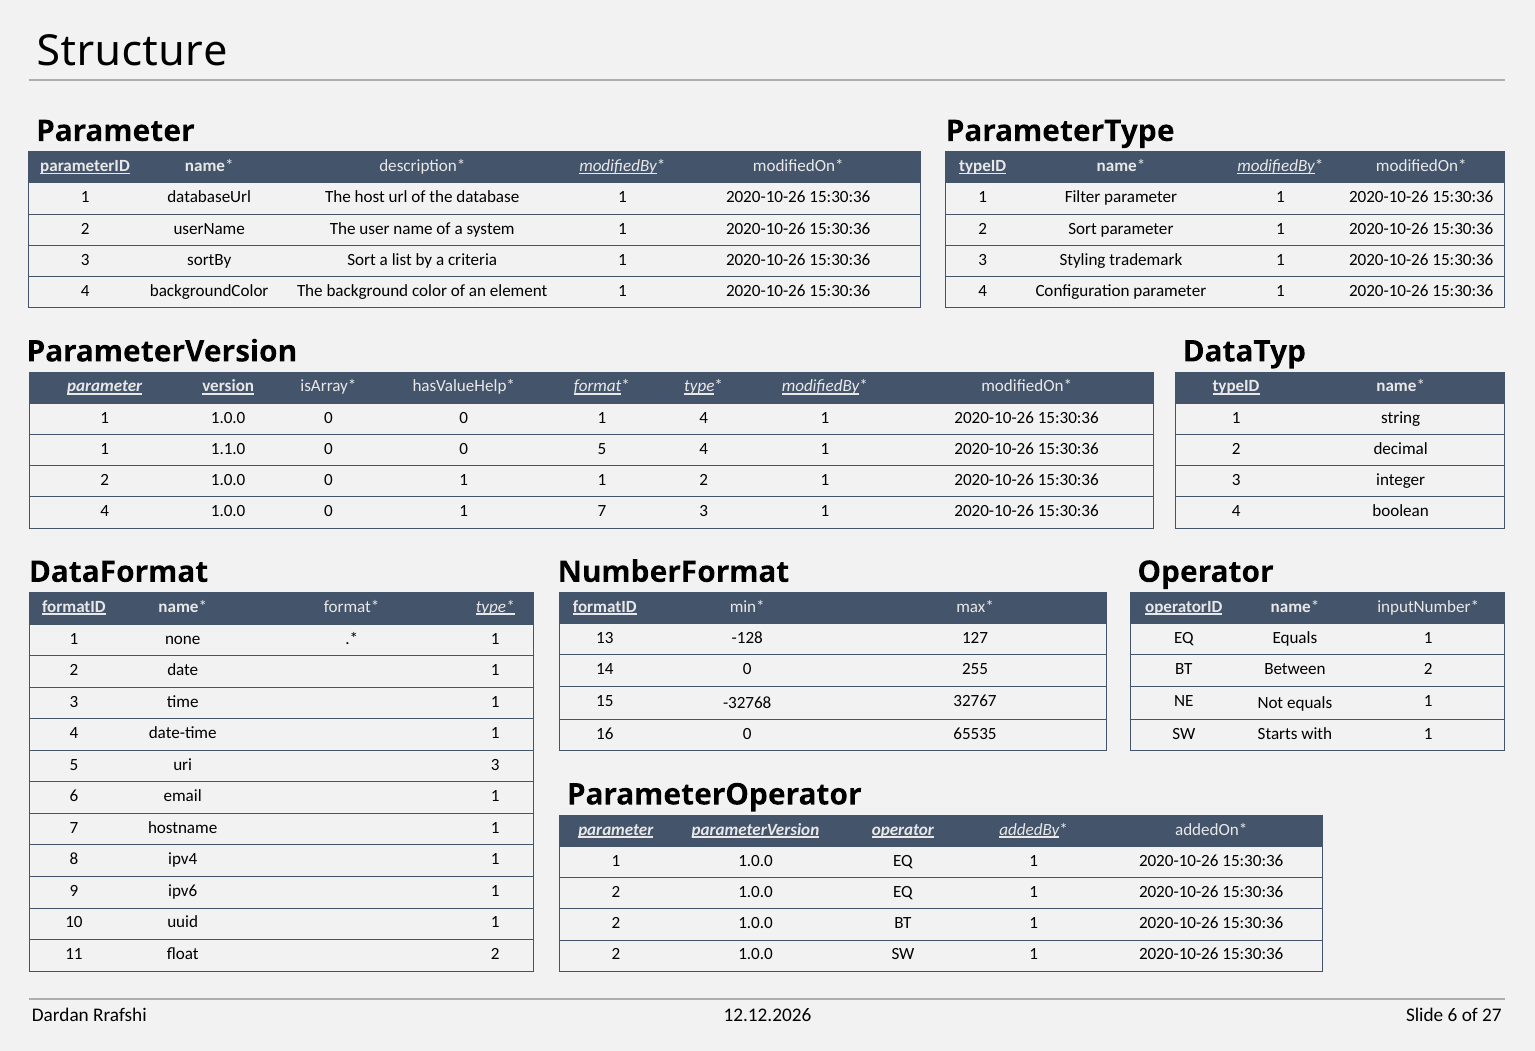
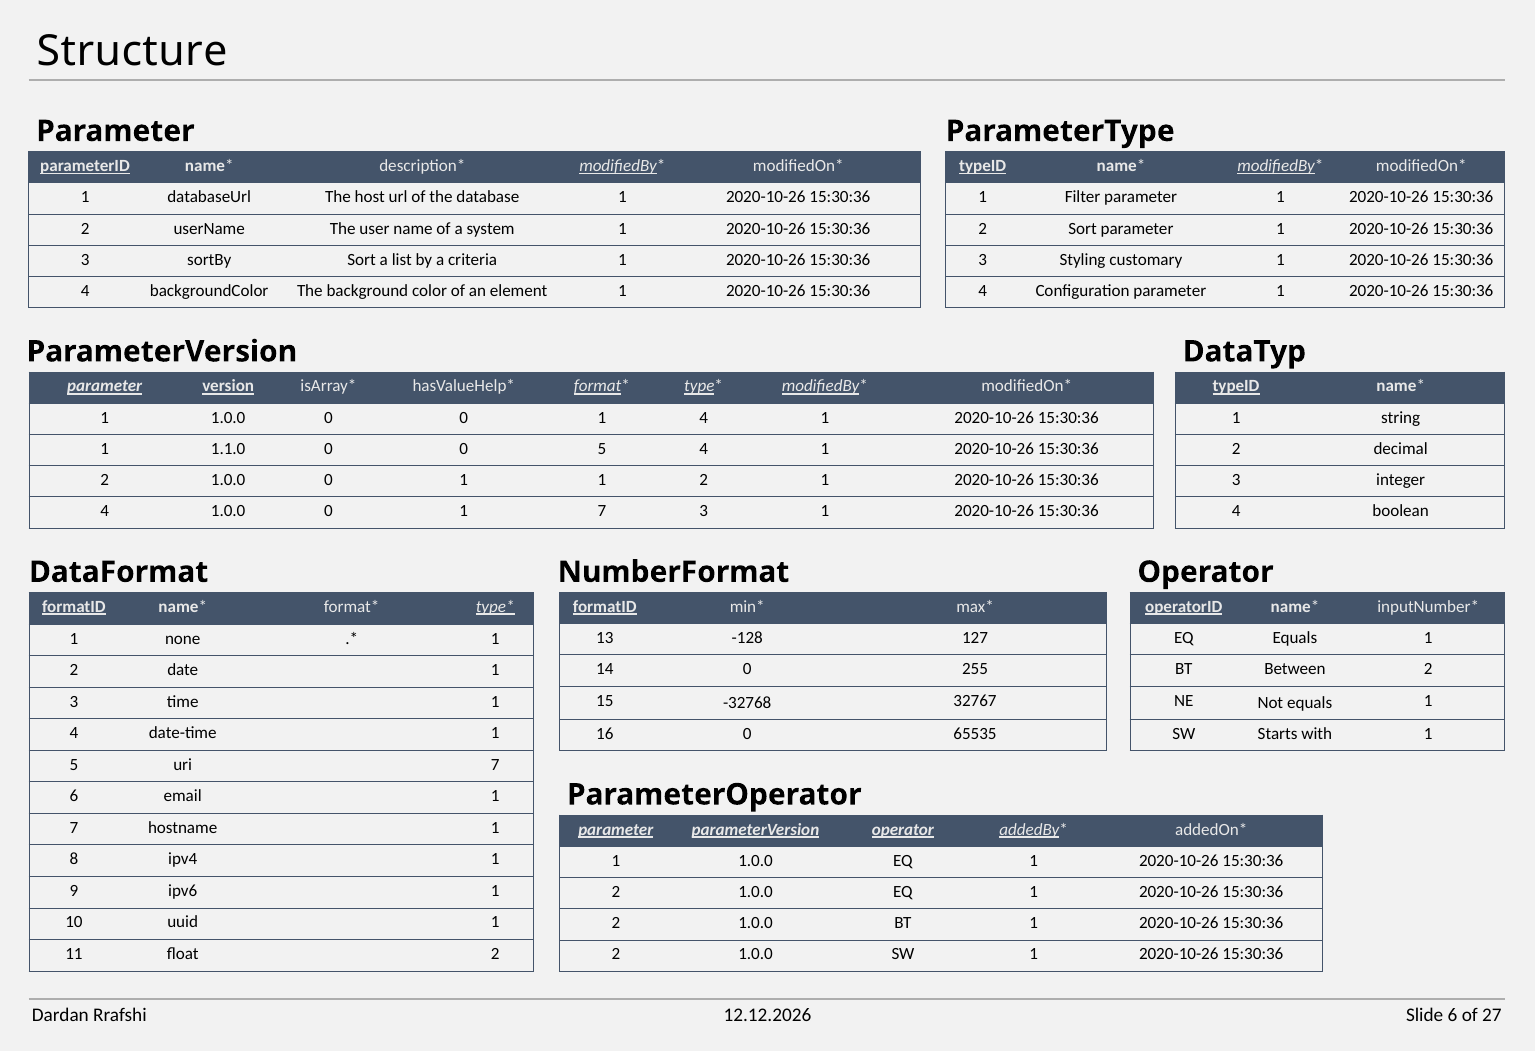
trademark: trademark -> customary
uri 3: 3 -> 7
